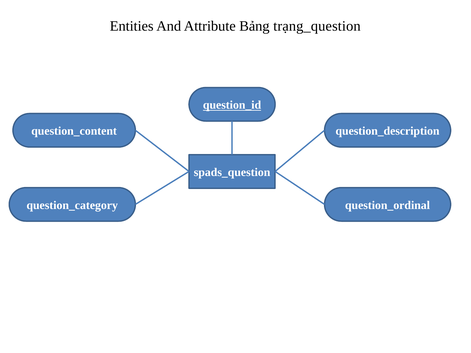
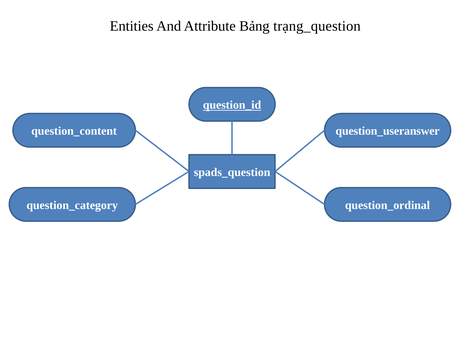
question_description: question_description -> question_useranswer
